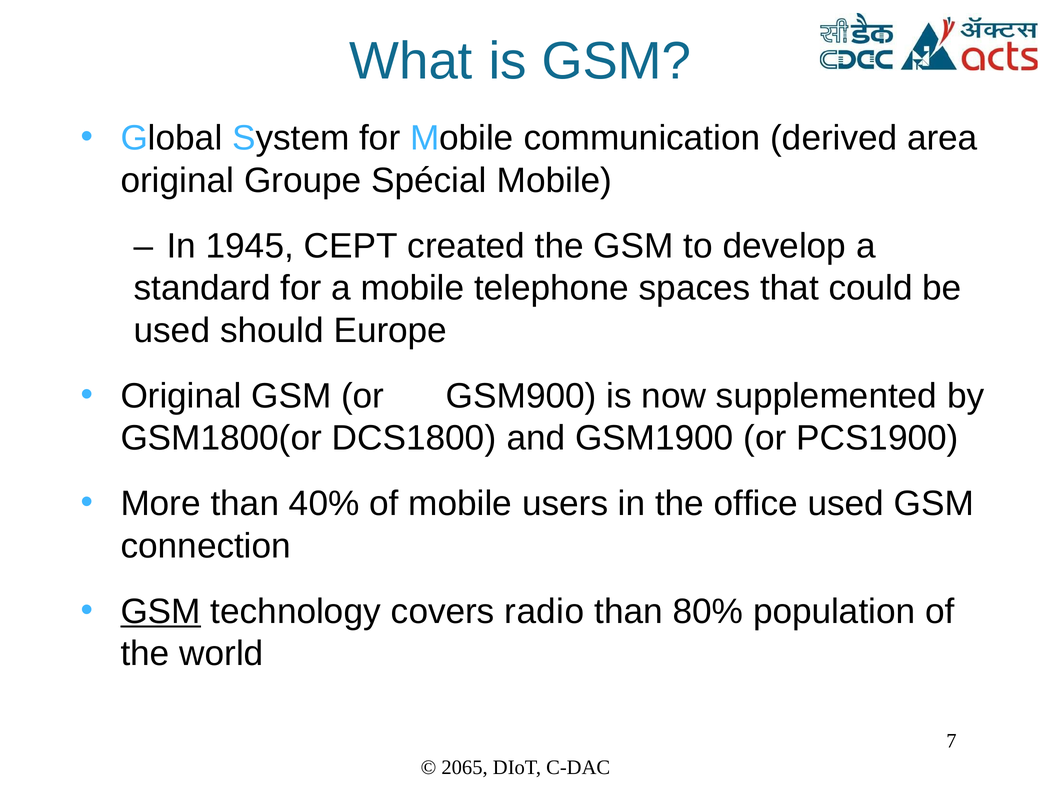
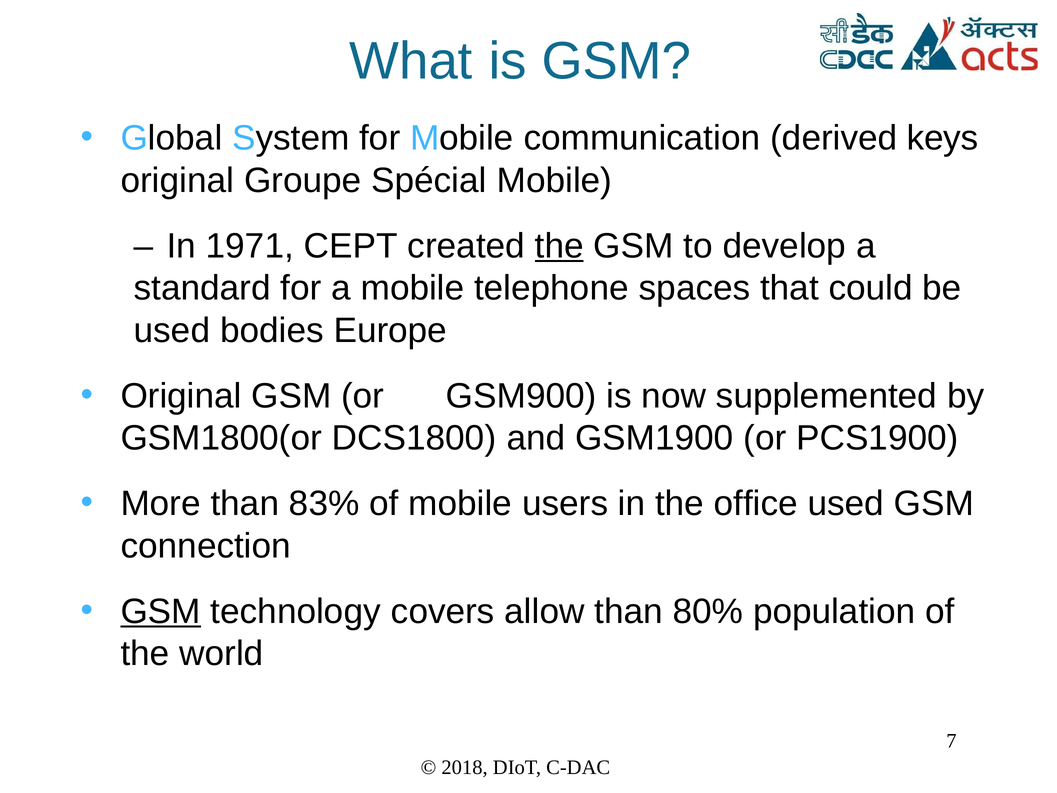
area: area -> keys
1945: 1945 -> 1971
the at (559, 246) underline: none -> present
should: should -> bodies
40%: 40% -> 83%
radio: radio -> allow
2065: 2065 -> 2018
